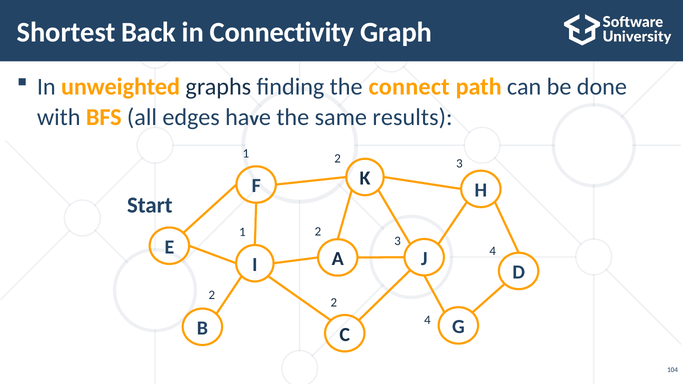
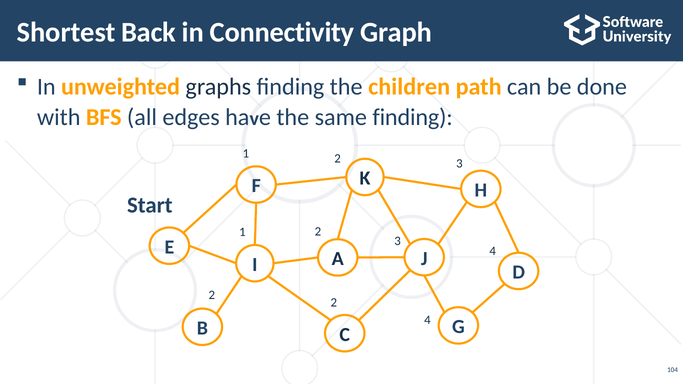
connect: connect -> children
same results: results -> finding
